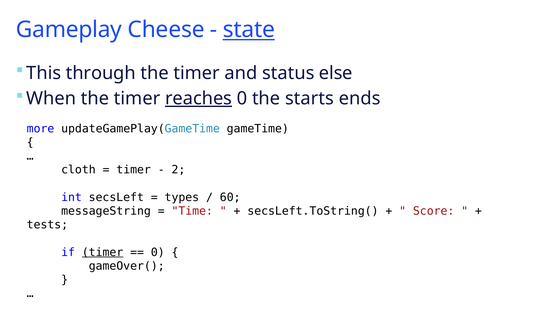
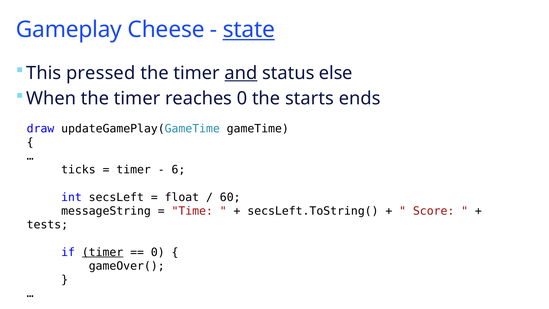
through: through -> pressed
and underline: none -> present
reaches underline: present -> none
more: more -> draw
cloth: cloth -> ticks
2: 2 -> 6
types: types -> float
